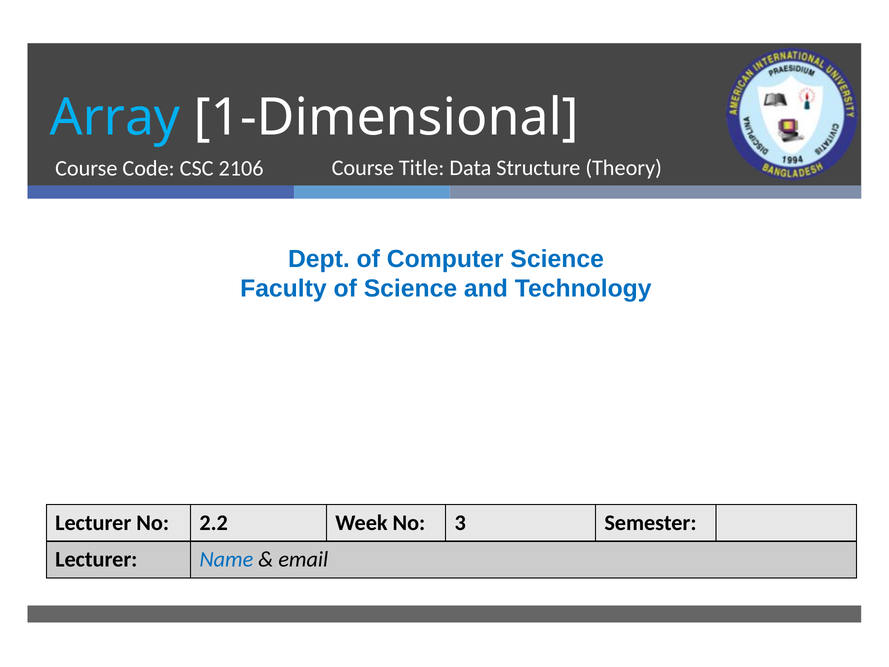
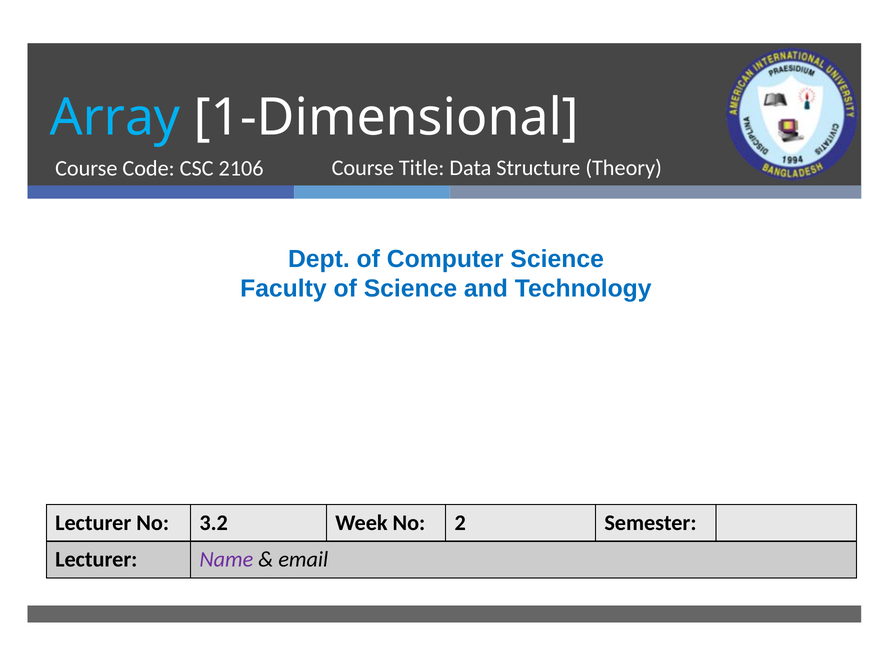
2.2: 2.2 -> 3.2
3: 3 -> 2
Name colour: blue -> purple
